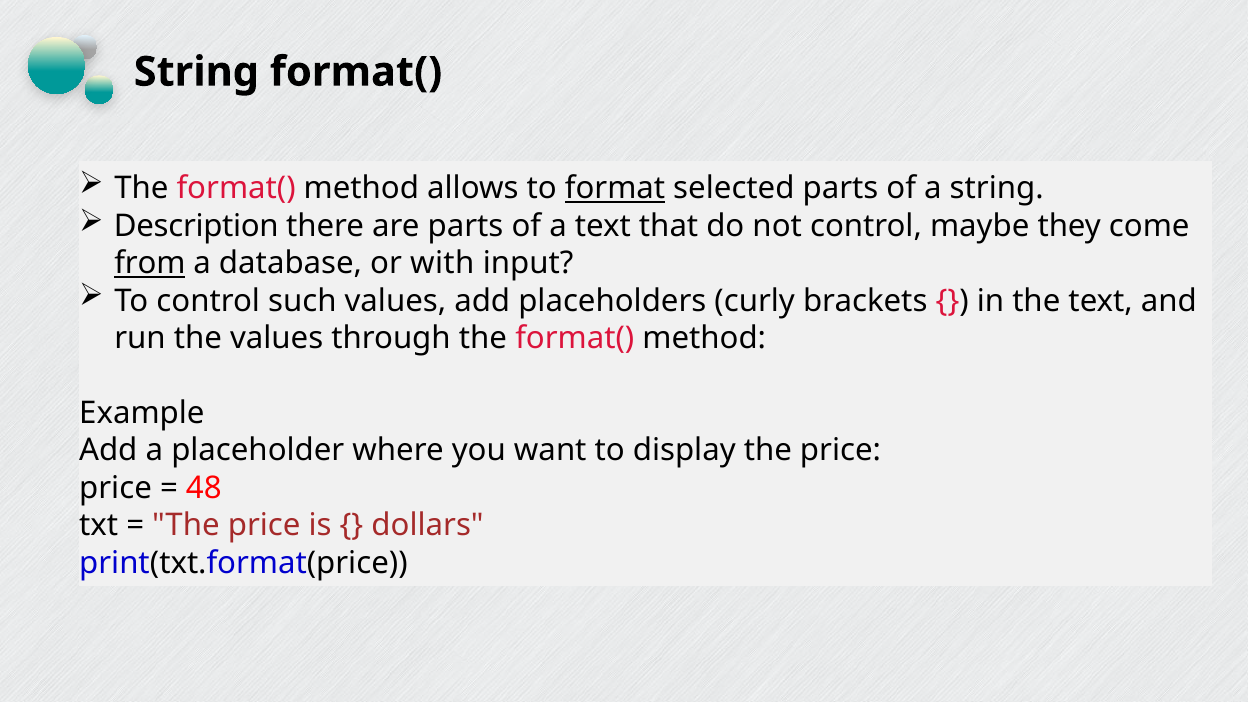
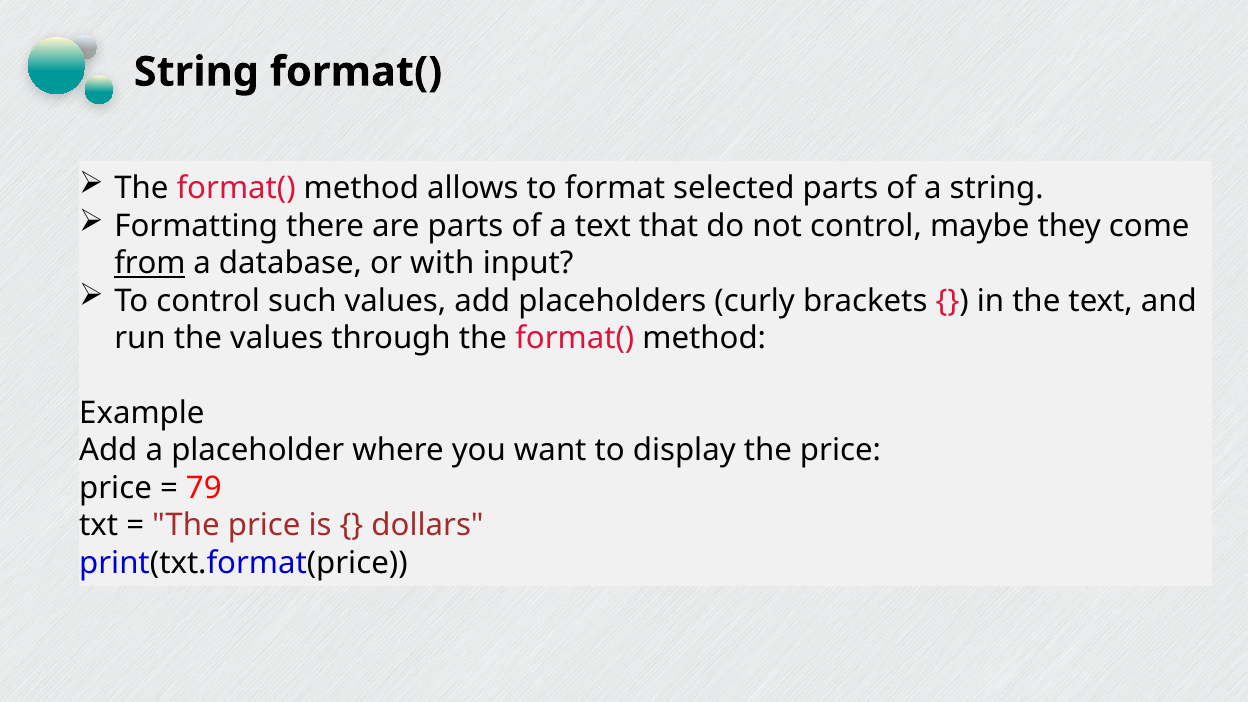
format underline: present -> none
Description: Description -> Formatting
48: 48 -> 79
